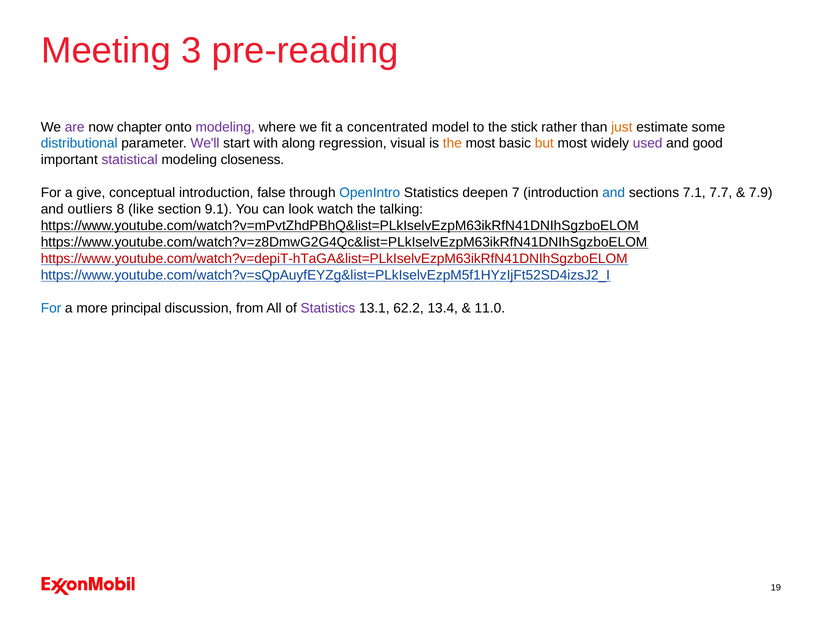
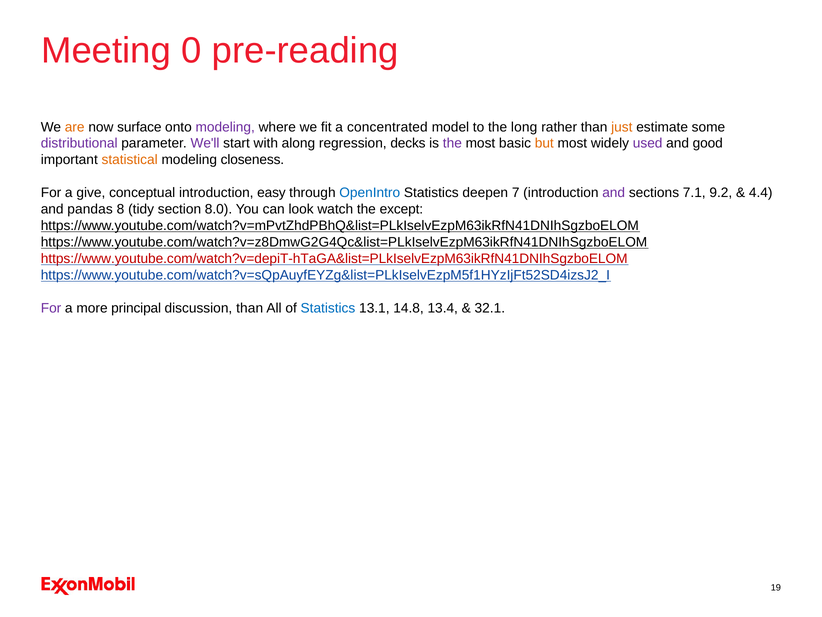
3: 3 -> 0
are colour: purple -> orange
chapter: chapter -> surface
stick: stick -> long
distributional colour: blue -> purple
visual: visual -> decks
the at (452, 143) colour: orange -> purple
statistical colour: purple -> orange
false: false -> easy
and at (614, 193) colour: blue -> purple
7.7: 7.7 -> 9.2
7.9: 7.9 -> 4.4
outliers: outliers -> pandas
like: like -> tidy
9.1: 9.1 -> 8.0
talking: talking -> except
For at (51, 308) colour: blue -> purple
discussion from: from -> than
Statistics at (328, 308) colour: purple -> blue
62.2: 62.2 -> 14.8
11.0: 11.0 -> 32.1
